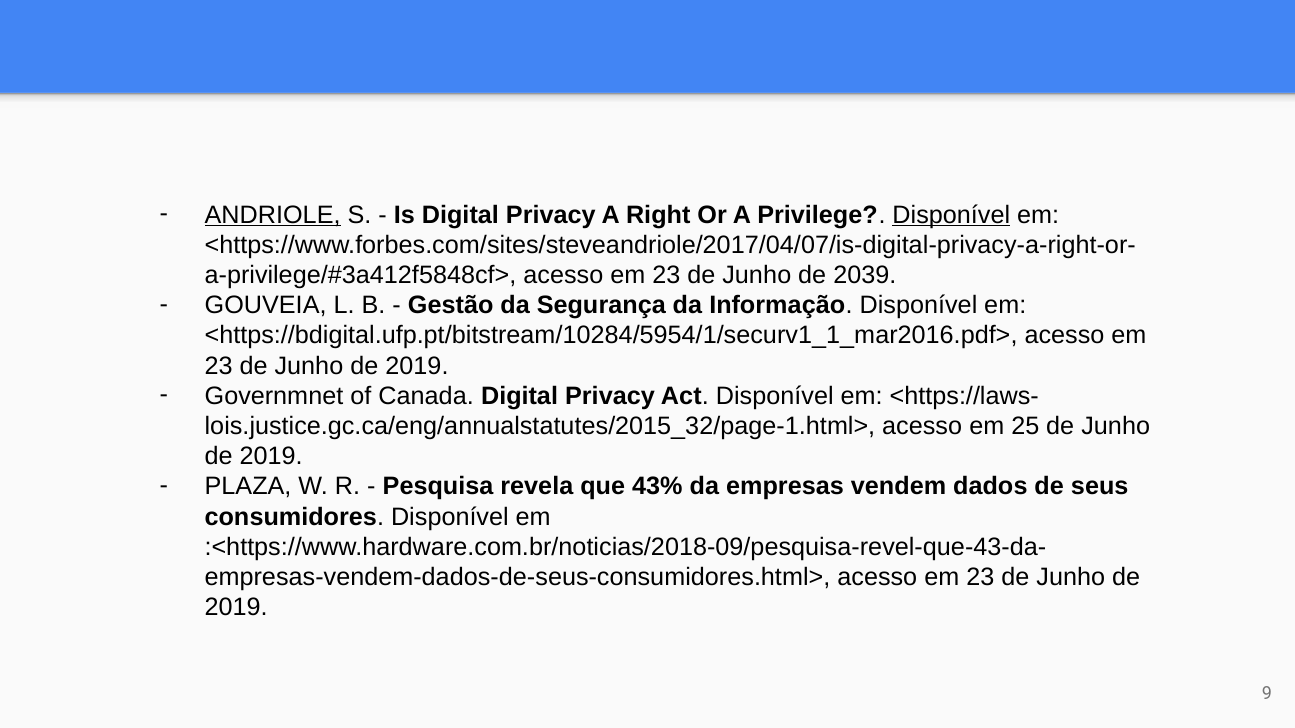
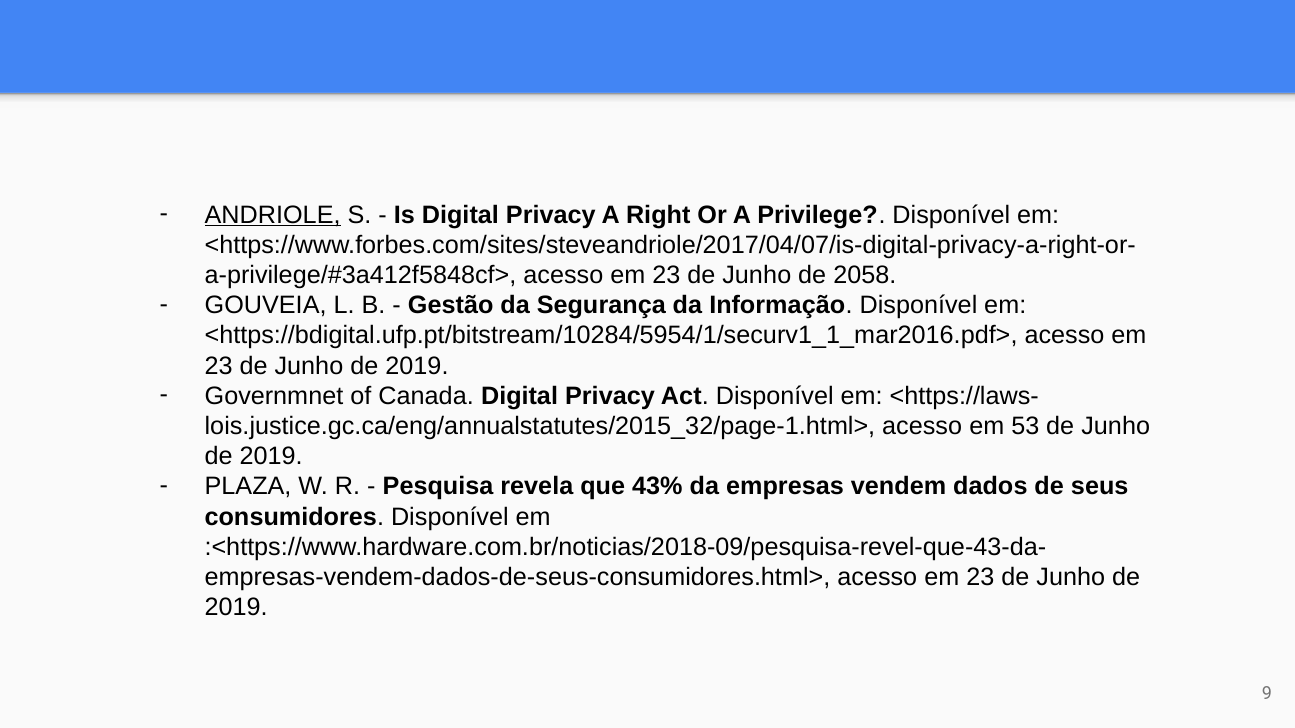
Disponível at (951, 215) underline: present -> none
2039: 2039 -> 2058
25: 25 -> 53
